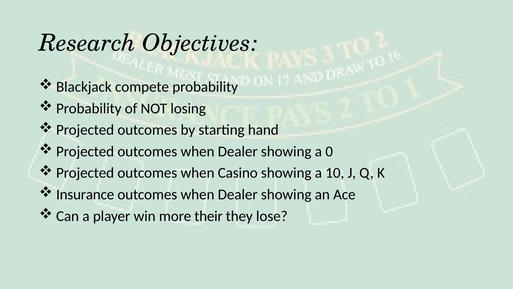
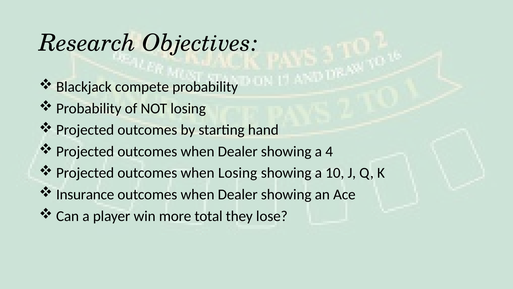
0: 0 -> 4
when Casino: Casino -> Losing
their: their -> total
